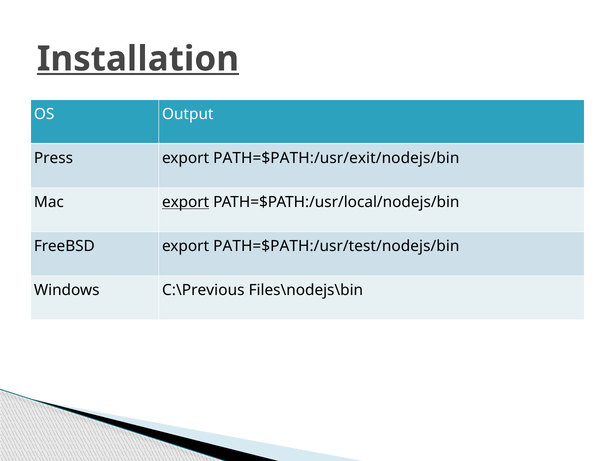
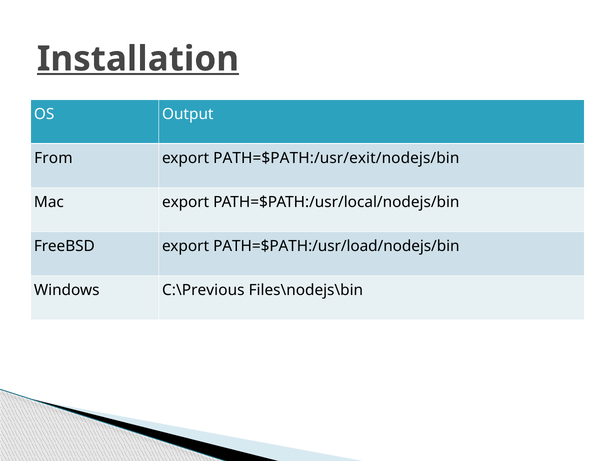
Press: Press -> From
export at (186, 202) underline: present -> none
PATH=$PATH:/usr/test/nodejs/bin: PATH=$PATH:/usr/test/nodejs/bin -> PATH=$PATH:/usr/load/nodejs/bin
